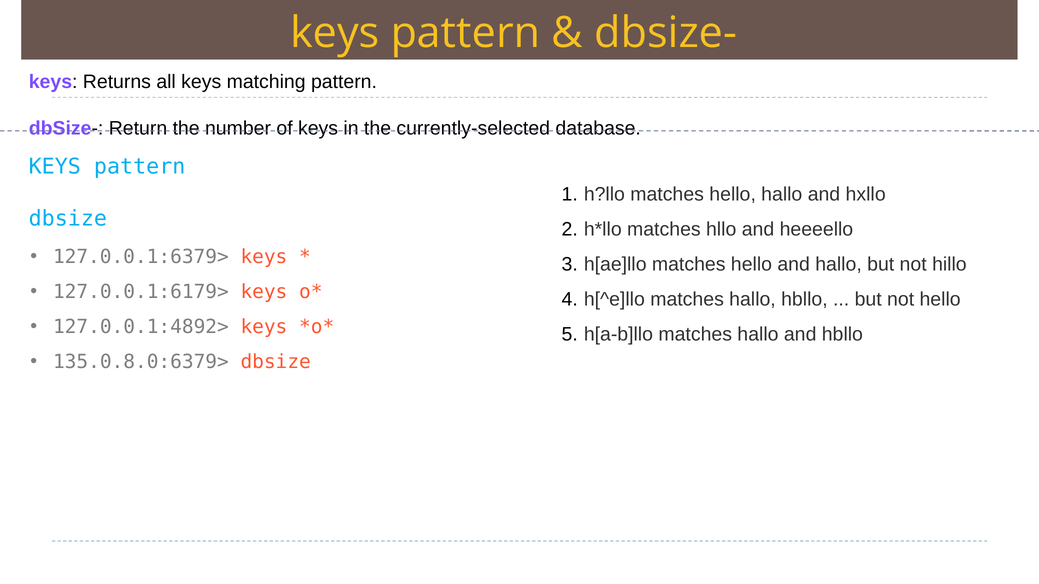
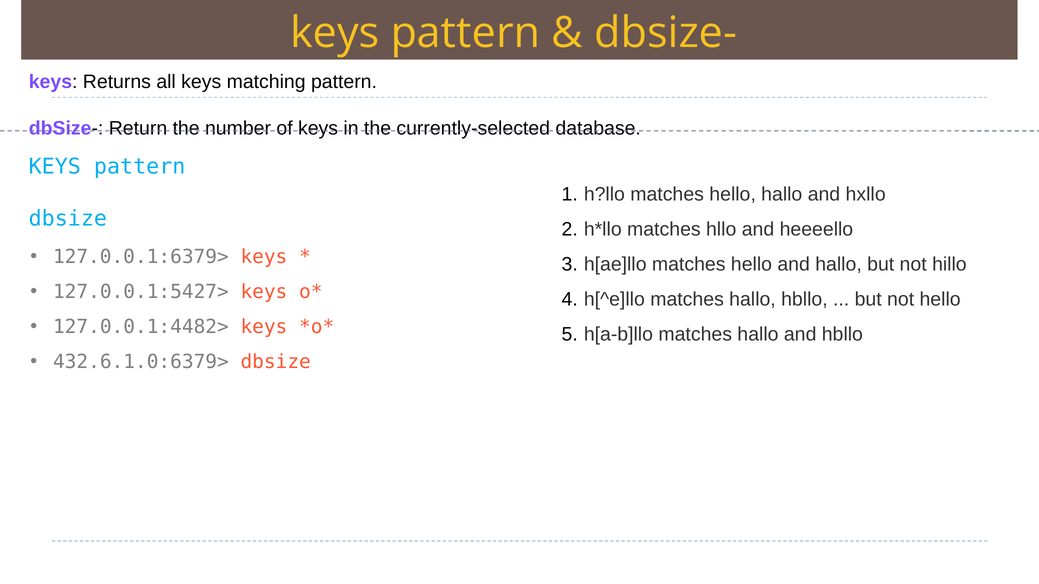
127.0.0.1:6179>: 127.0.0.1:6179> -> 127.0.0.1:5427>
127.0.0.1:4892>: 127.0.0.1:4892> -> 127.0.0.1:4482>
135.0.8.0:6379>: 135.0.8.0:6379> -> 432.6.1.0:6379>
